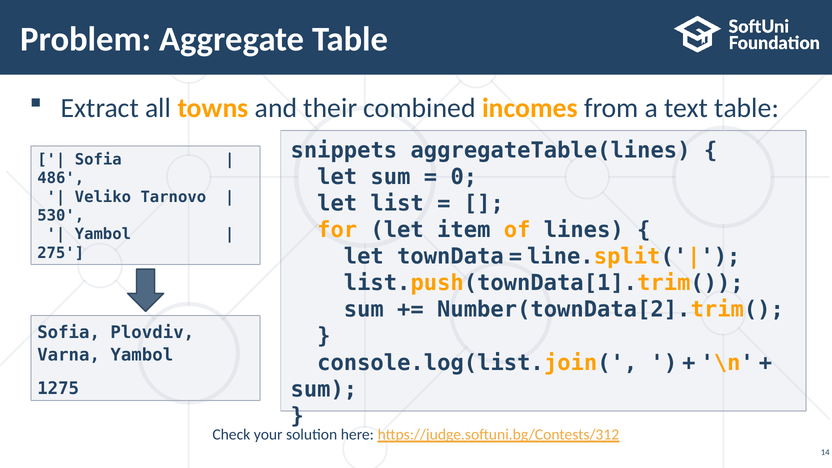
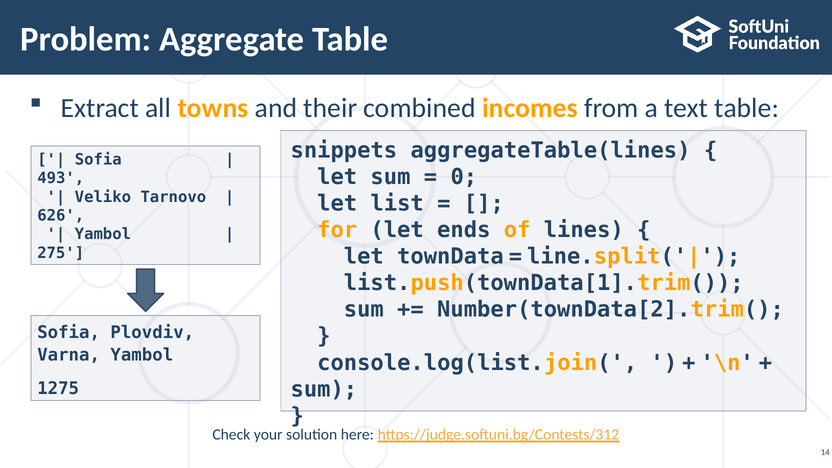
486: 486 -> 493
530: 530 -> 626
item: item -> ends
